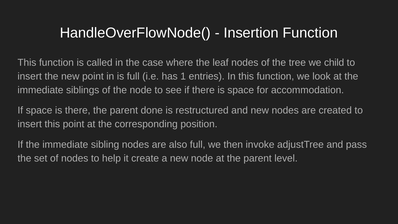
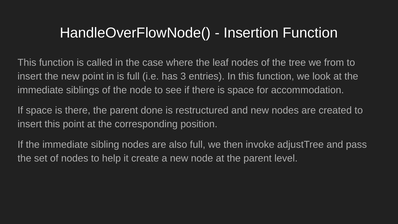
child: child -> from
1: 1 -> 3
